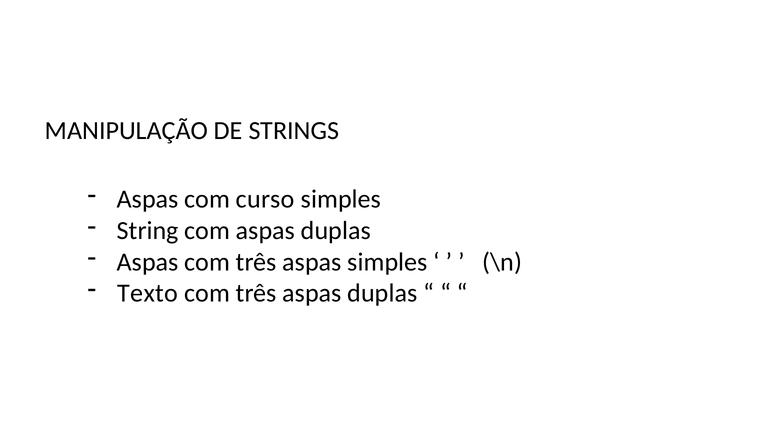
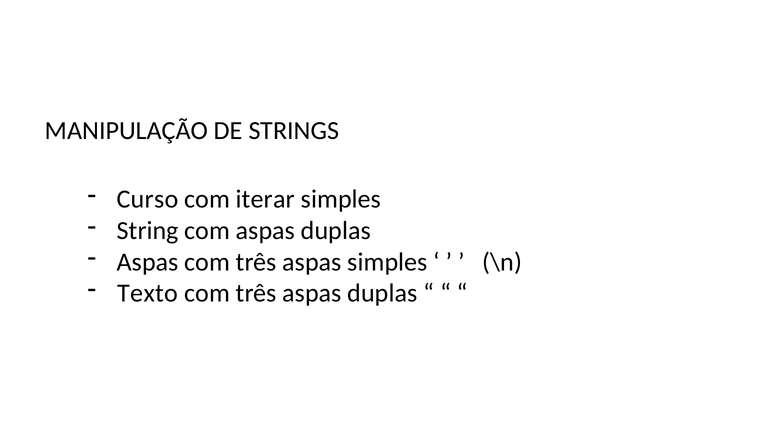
Aspas at (148, 200): Aspas -> Curso
curso: curso -> iterar
